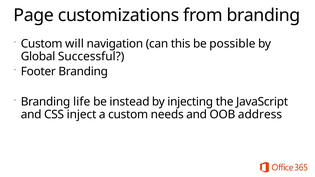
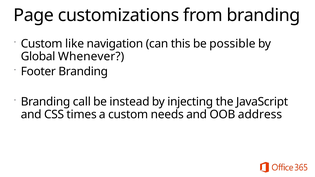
will: will -> like
Successful: Successful -> Whenever
life: life -> call
inject: inject -> times
